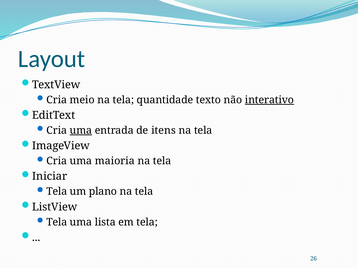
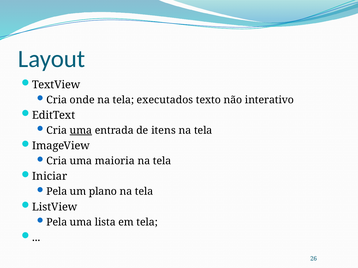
meio: meio -> onde
quantidade: quantidade -> executados
interativo underline: present -> none
Tela at (57, 192): Tela -> Pela
Tela at (57, 222): Tela -> Pela
